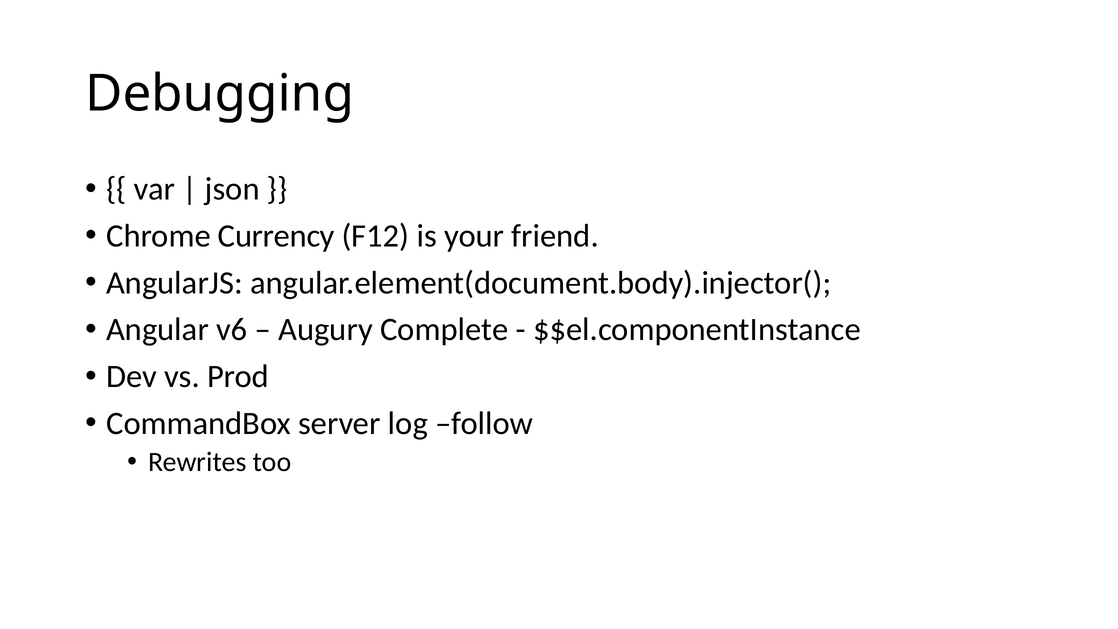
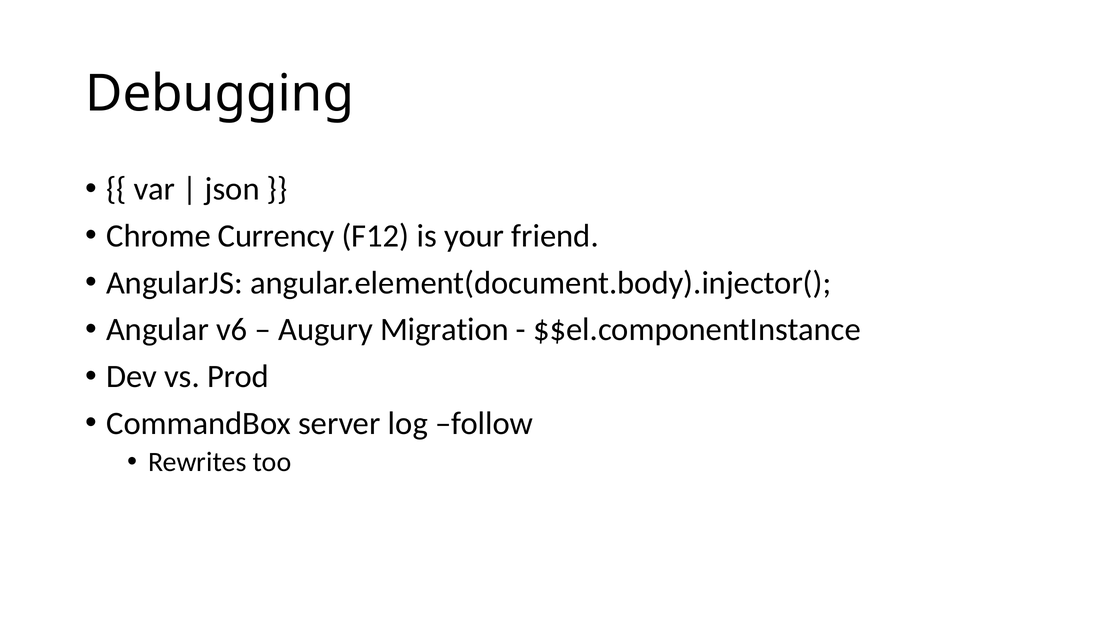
Complete: Complete -> Migration
